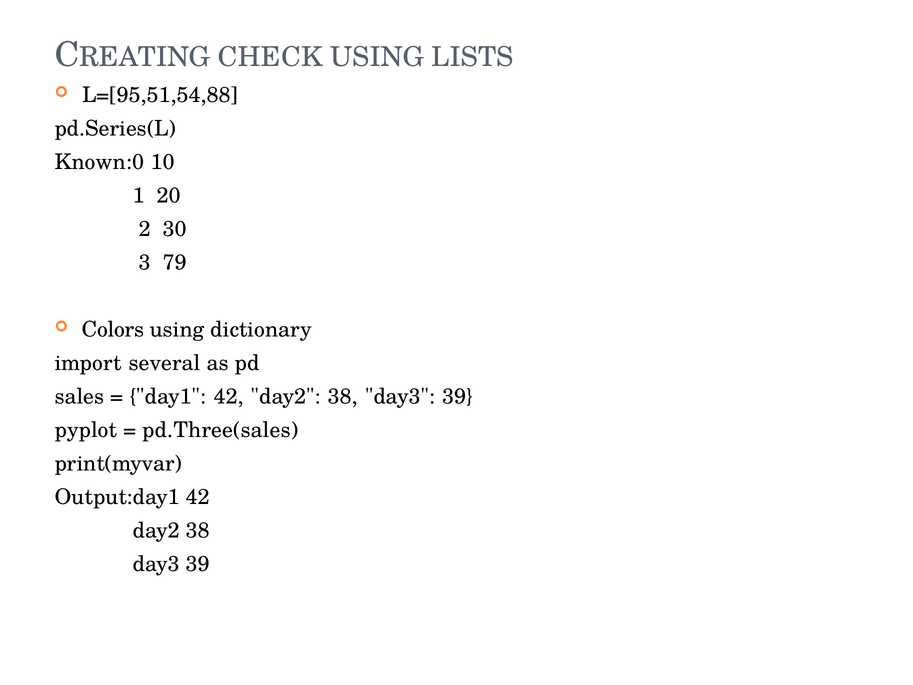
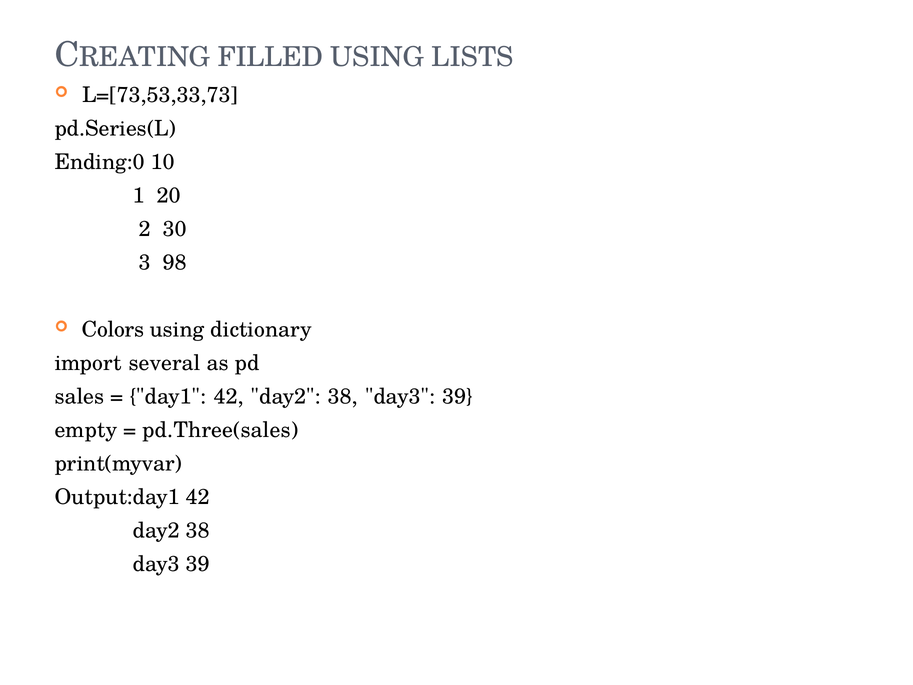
CHECK: CHECK -> FILLED
L=[95,51,54,88: L=[95,51,54,88 -> L=[73,53,33,73
Known:0: Known:0 -> Ending:0
79: 79 -> 98
pyplot: pyplot -> empty
